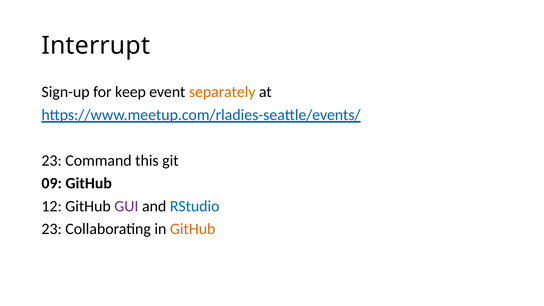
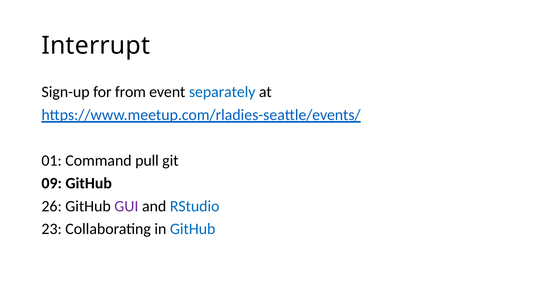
keep: keep -> from
separately colour: orange -> blue
23 at (52, 161): 23 -> 01
this: this -> pull
12: 12 -> 26
GitHub at (193, 229) colour: orange -> blue
